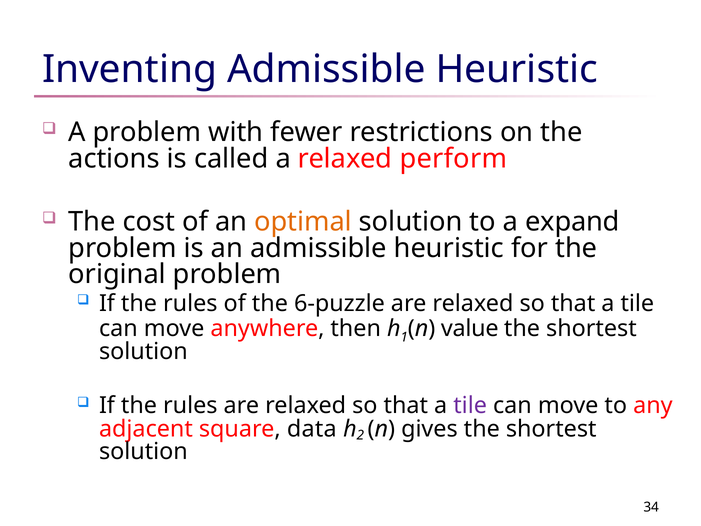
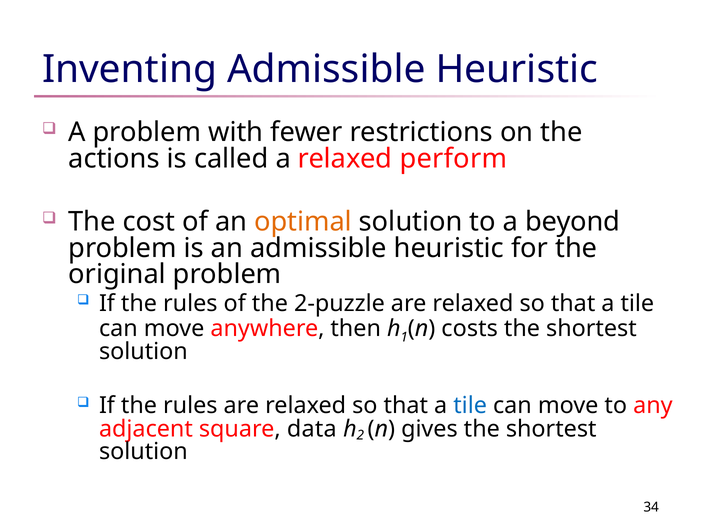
expand: expand -> beyond
6-puzzle: 6-puzzle -> 2-puzzle
value: value -> costs
tile at (470, 405) colour: purple -> blue
